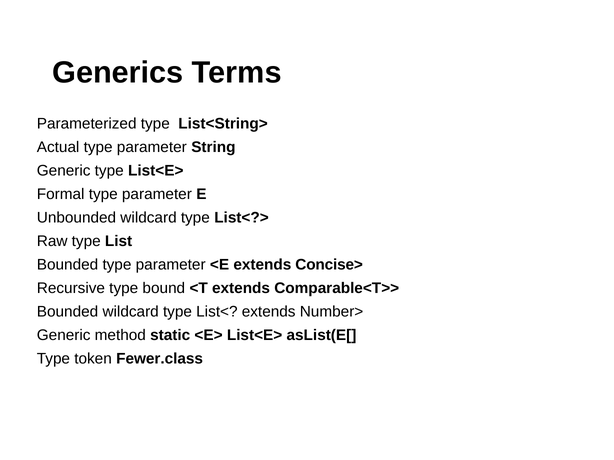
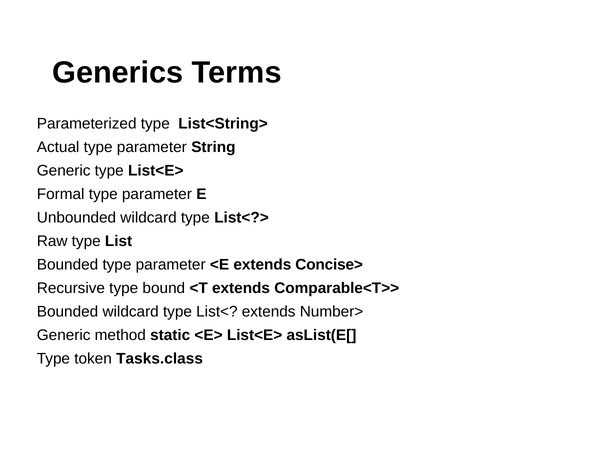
Fewer.class: Fewer.class -> Tasks.class
